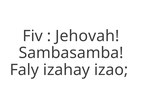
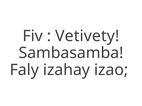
Jehovah: Jehovah -> Vetivety
